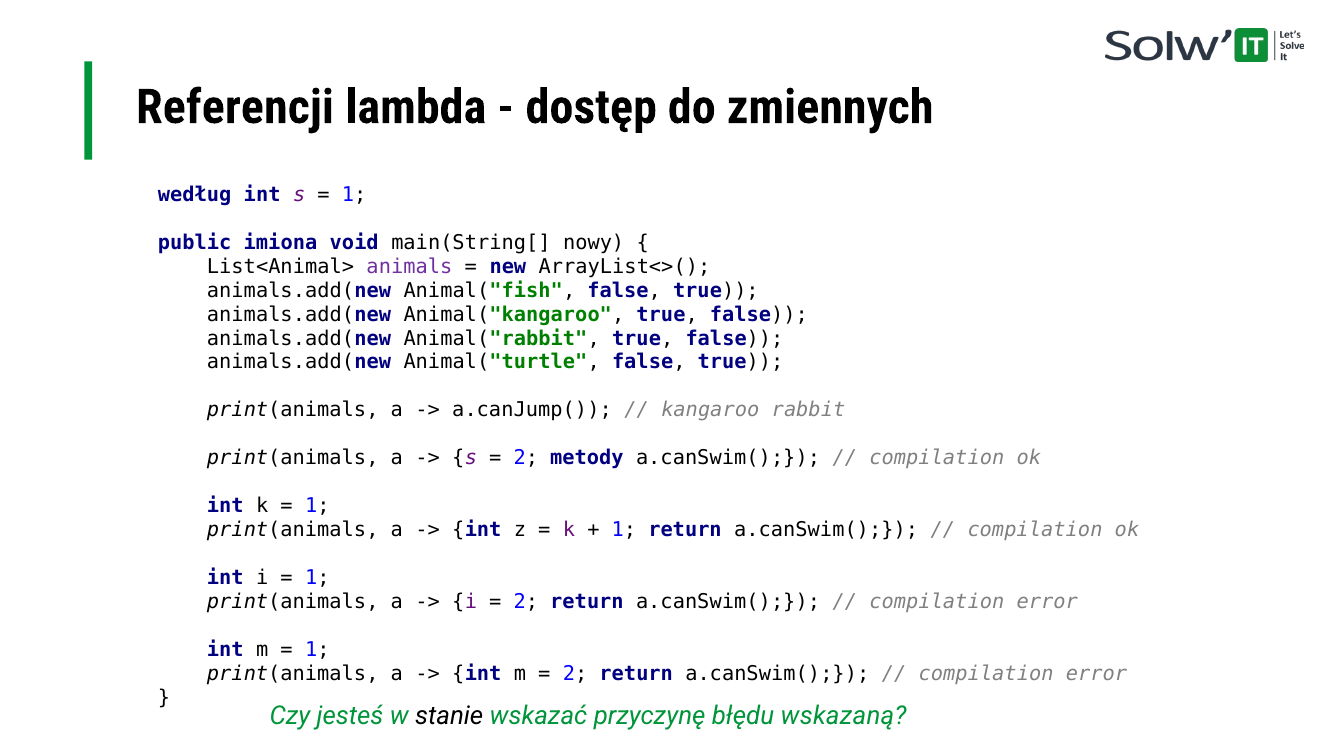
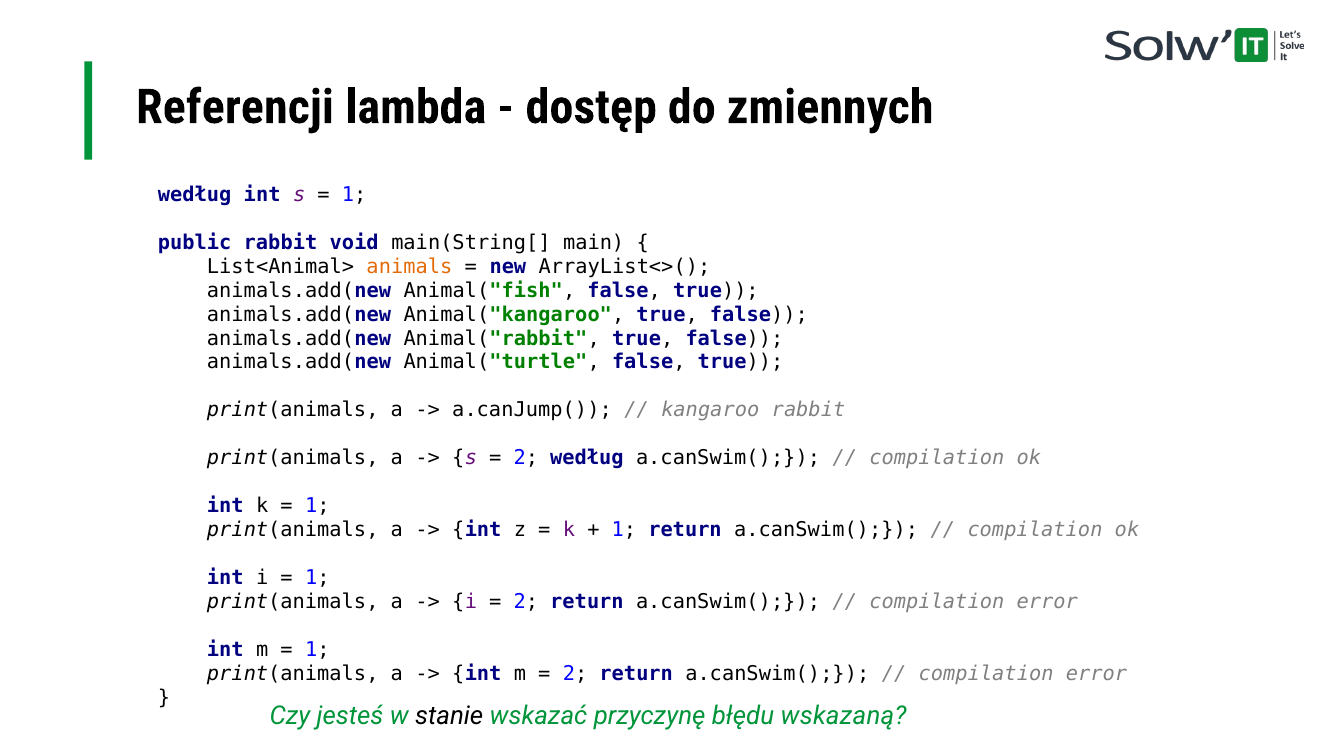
public imiona: imiona -> rabbit
nowy: nowy -> main
animals colour: purple -> orange
2 metody: metody -> według
